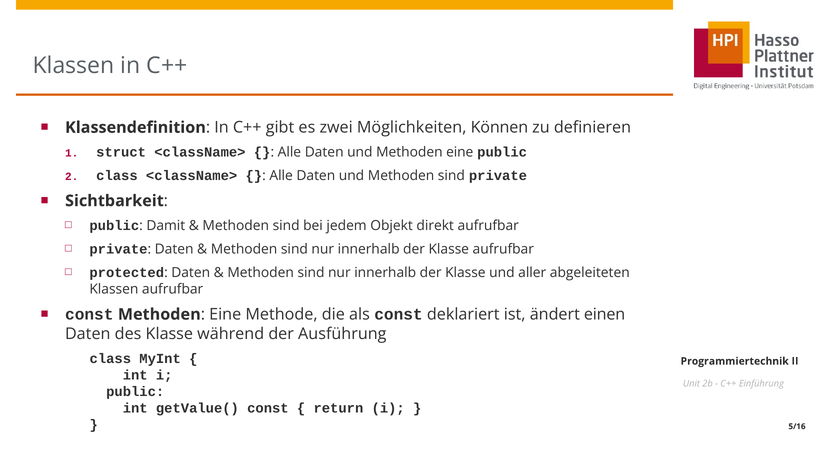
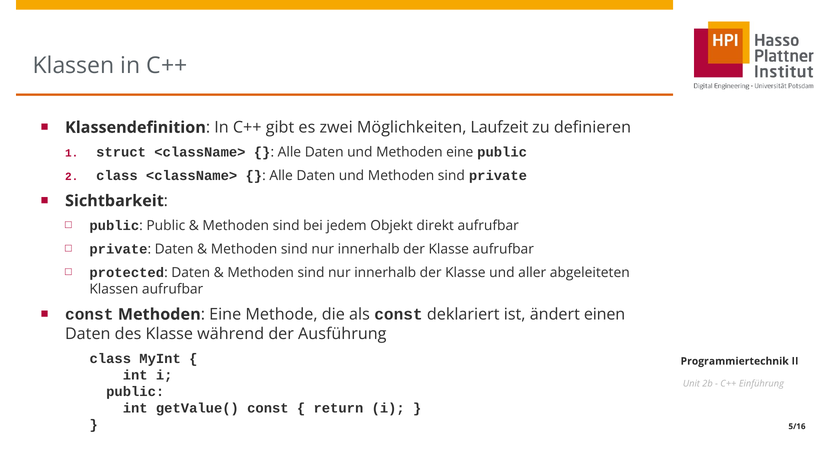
Können: Können -> Laufzeit
public Damit: Damit -> Public
